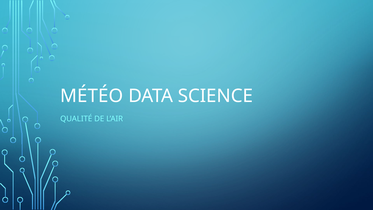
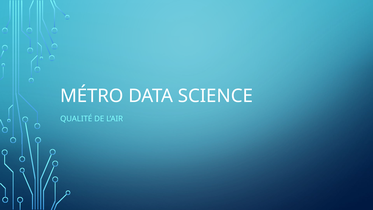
MÉTÉO: MÉTÉO -> MÉTRO
